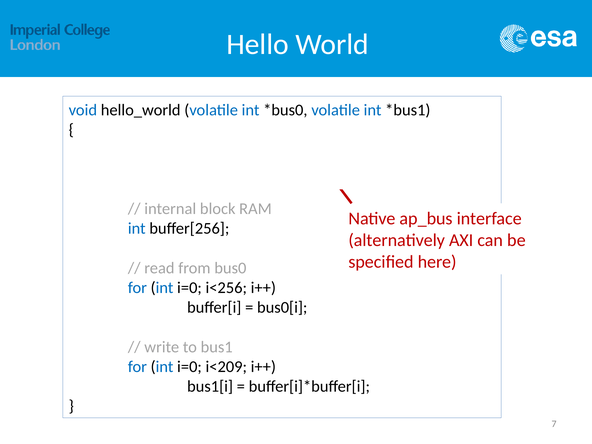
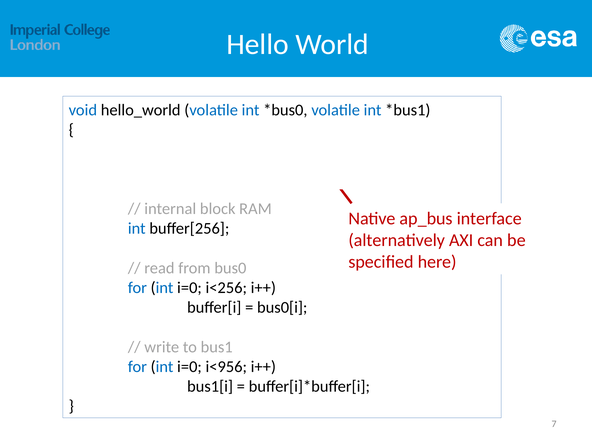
i<209: i<209 -> i<956
